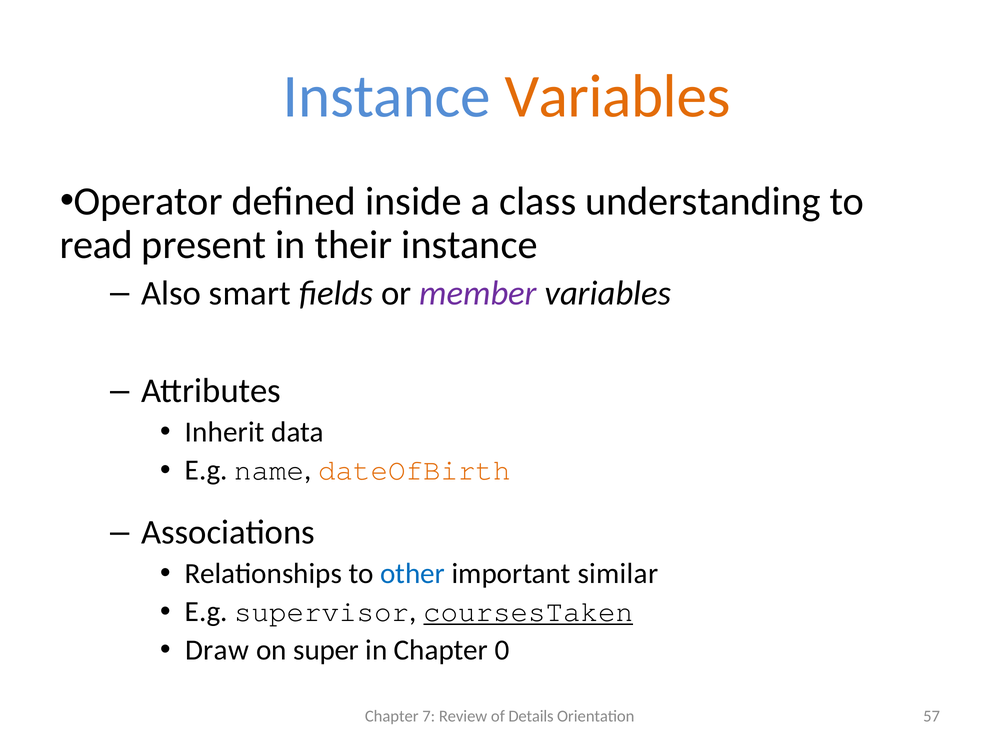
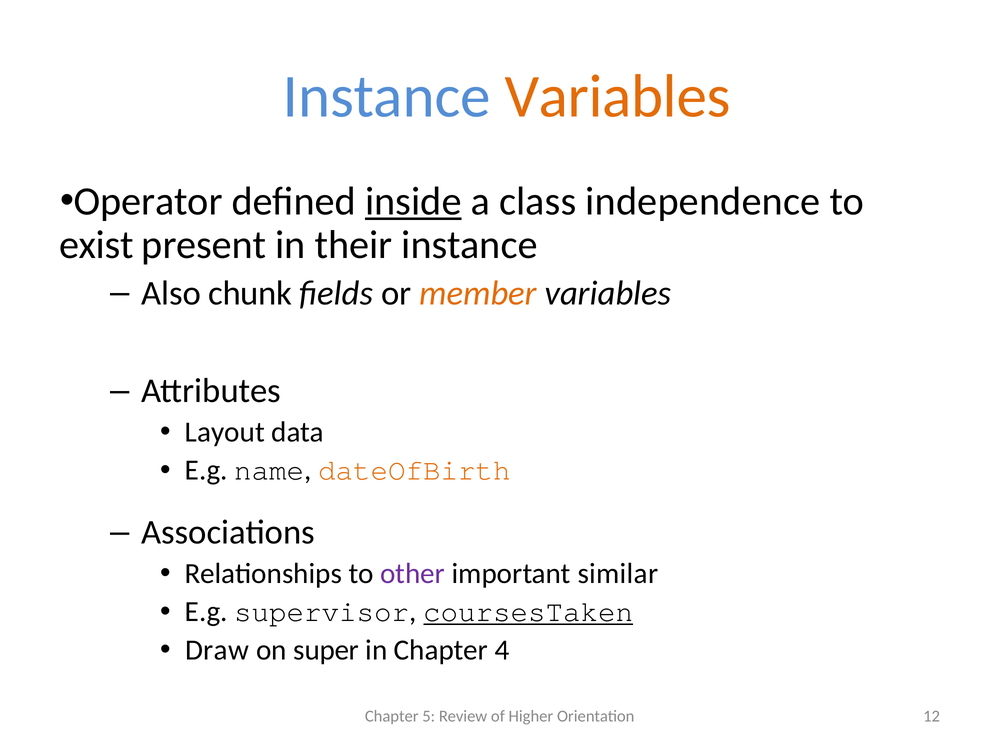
inside underline: none -> present
understanding: understanding -> independence
read: read -> exist
smart: smart -> chunk
member colour: purple -> orange
Inherit: Inherit -> Layout
other colour: blue -> purple
0: 0 -> 4
7: 7 -> 5
Details: Details -> Higher
57: 57 -> 12
